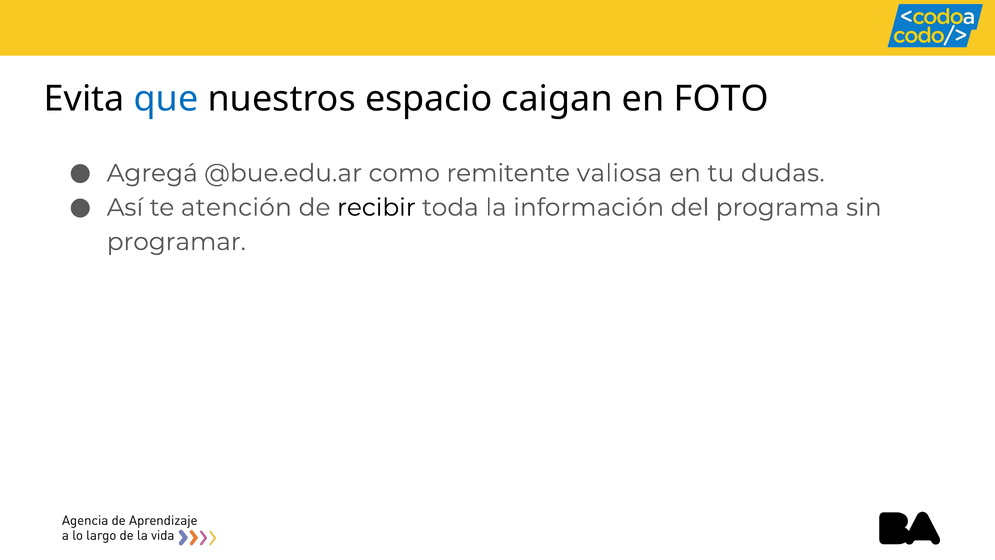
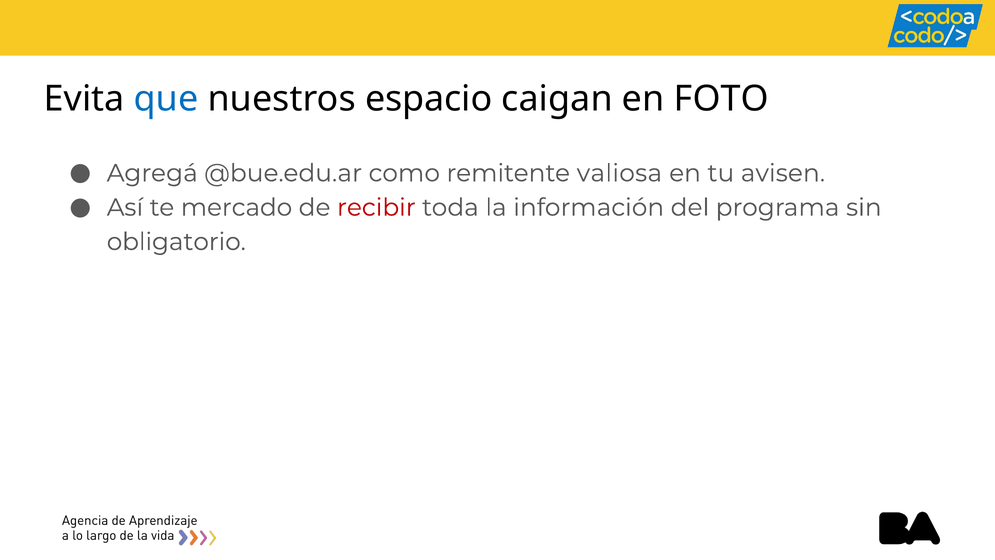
dudas: dudas -> avisen
atención: atención -> mercado
recibir colour: black -> red
programar: programar -> obligatorio
